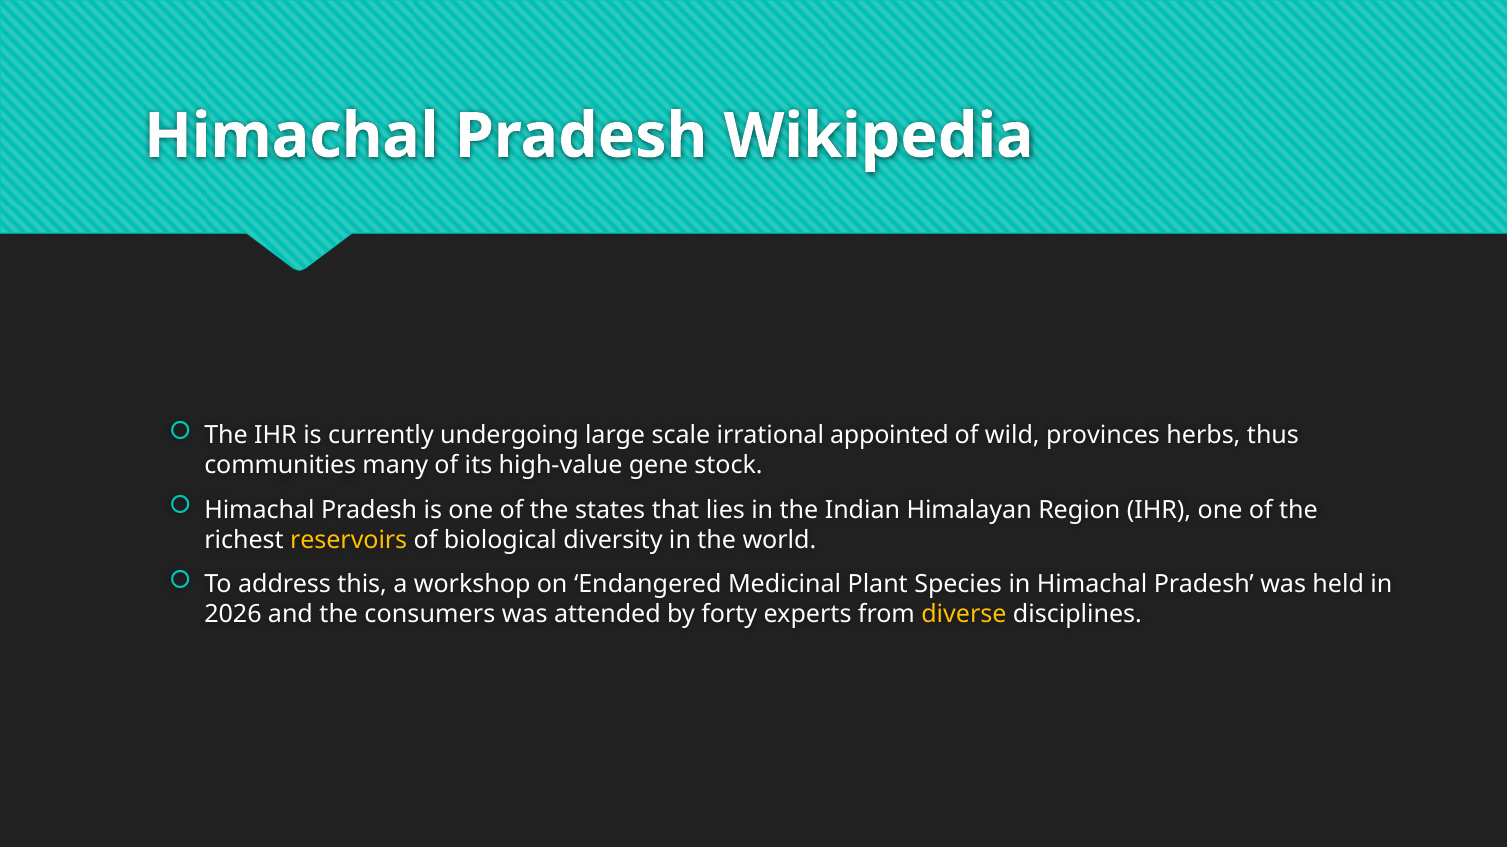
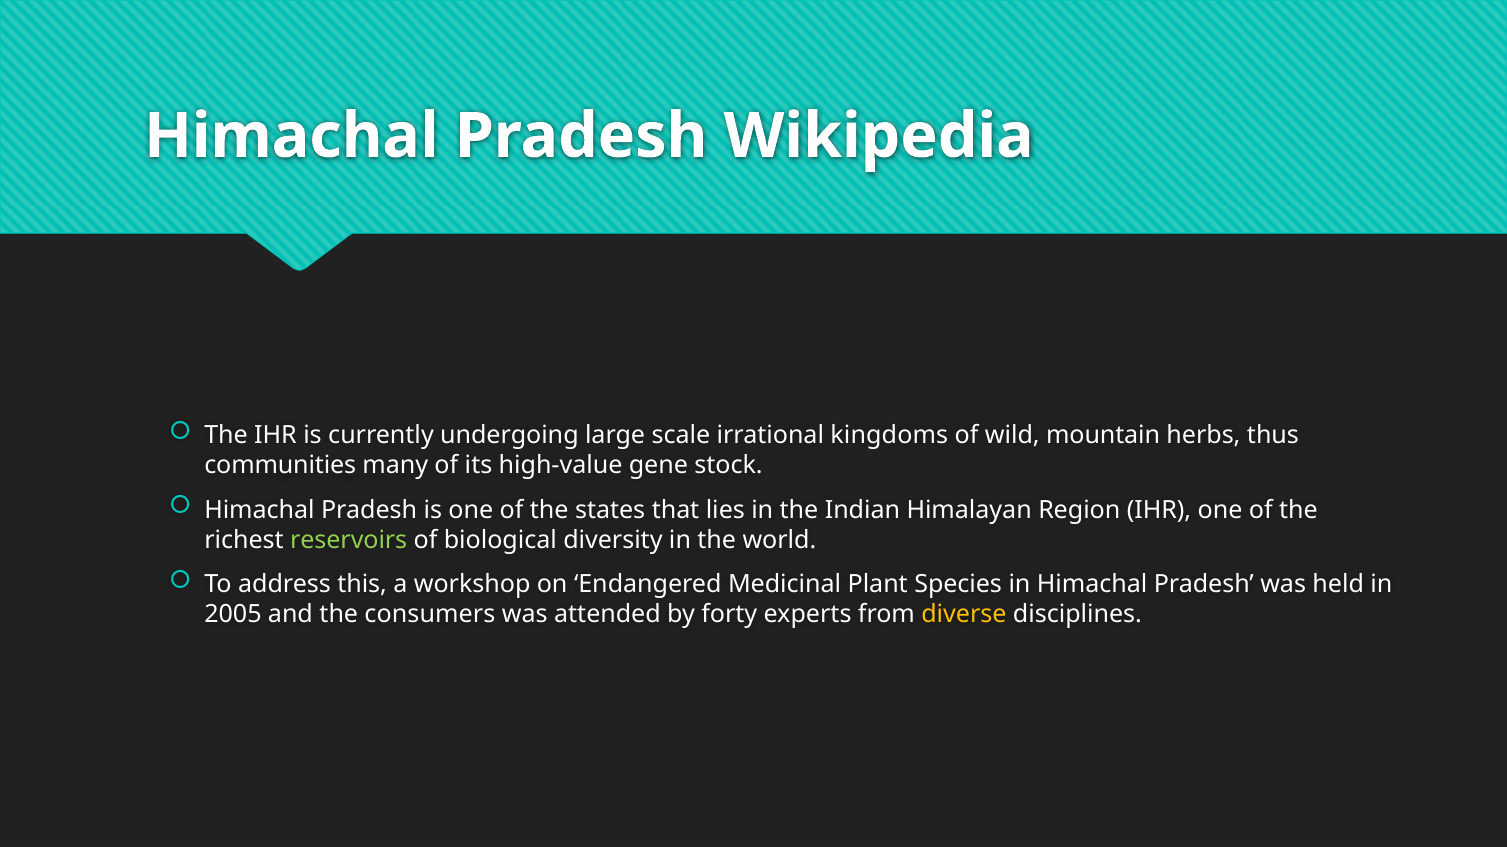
appointed: appointed -> kingdoms
provinces: provinces -> mountain
reservoirs colour: yellow -> light green
2026: 2026 -> 2005
